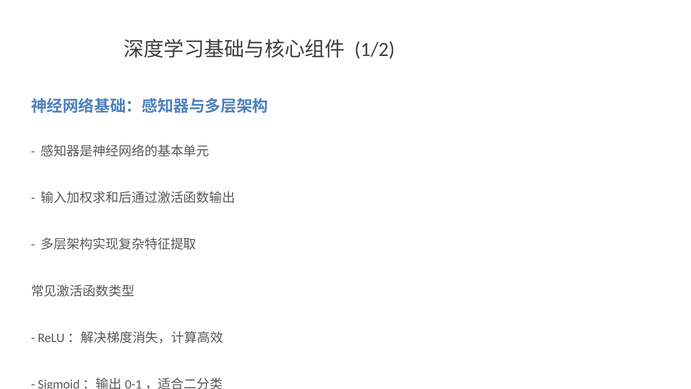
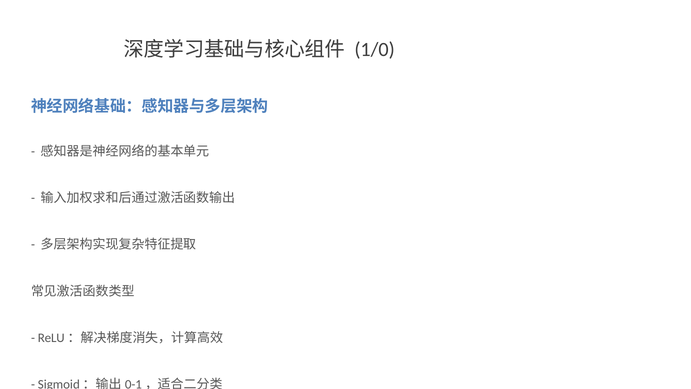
1/2: 1/2 -> 1/0
